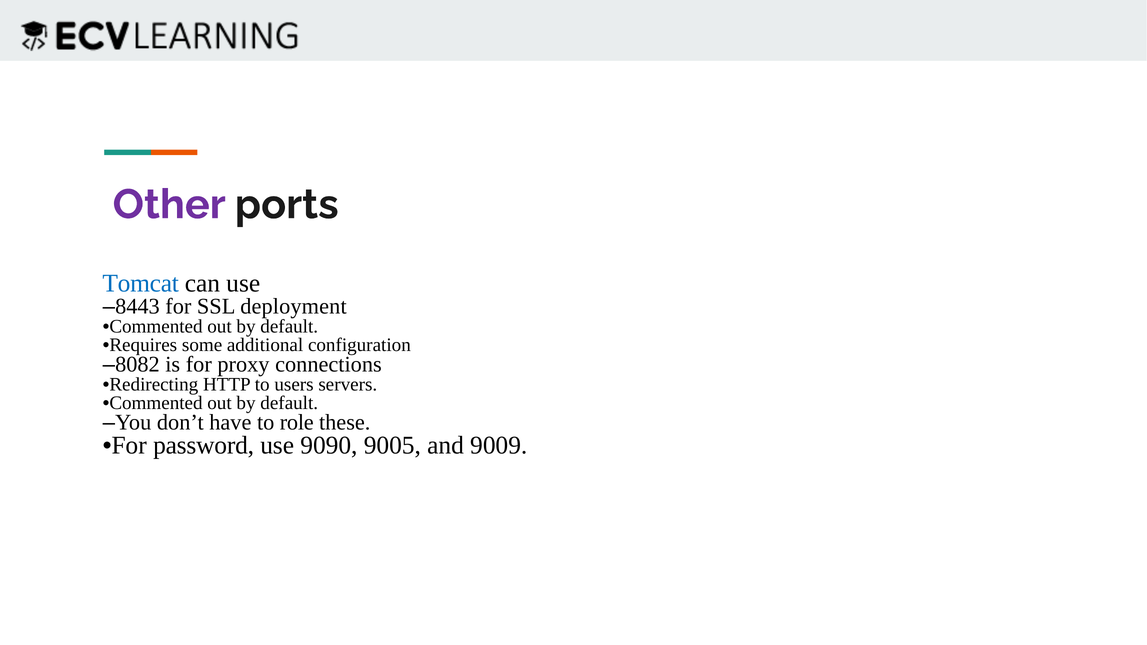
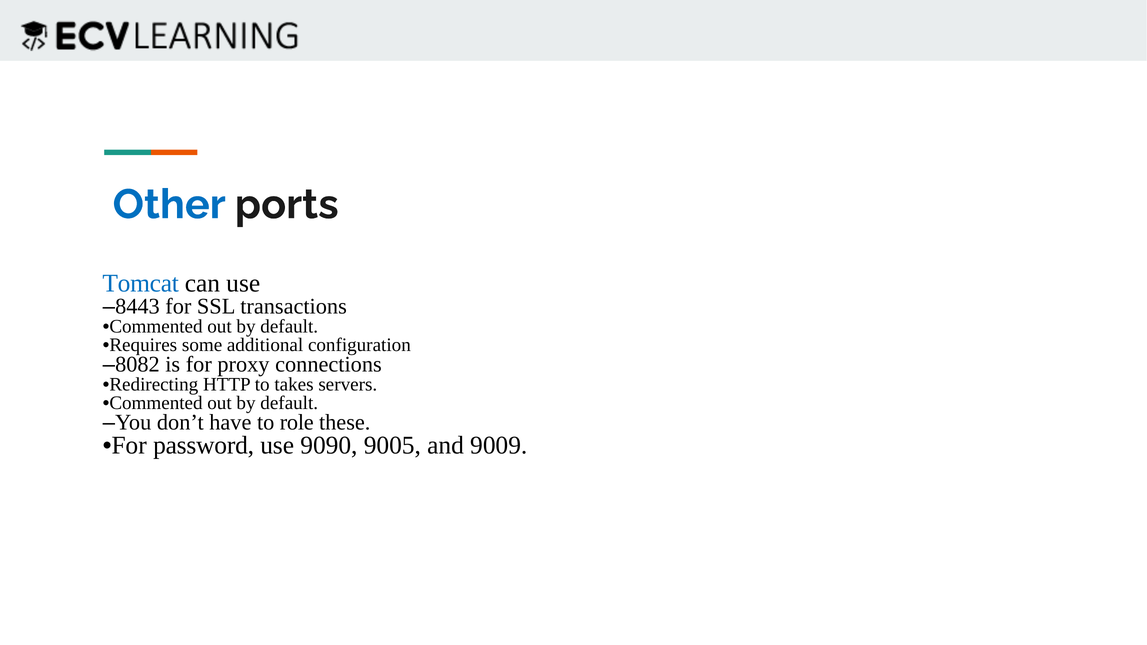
Other colour: purple -> blue
deployment: deployment -> transactions
users: users -> takes
